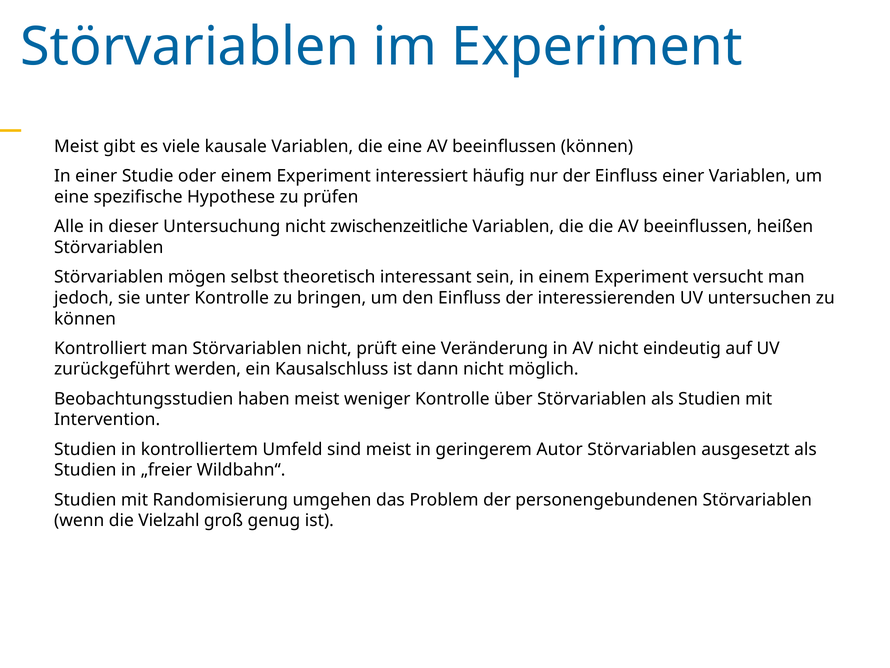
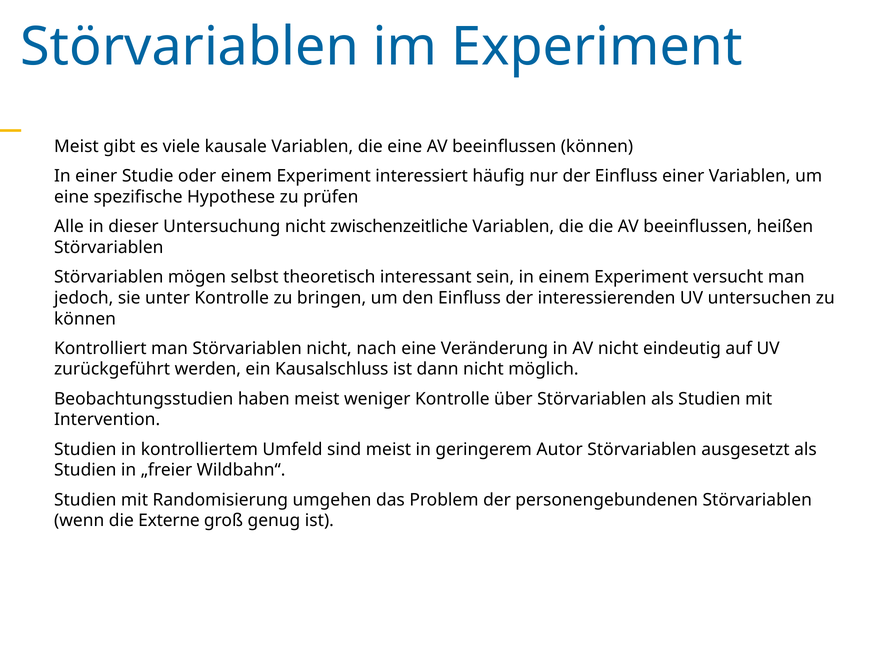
prüft: prüft -> nach
Vielzahl: Vielzahl -> Externe
